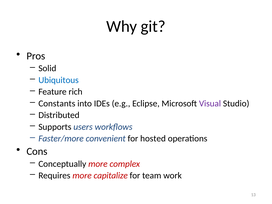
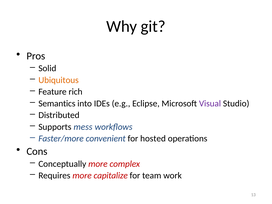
Ubiquitous colour: blue -> orange
Constants: Constants -> Semantics
users: users -> mess
